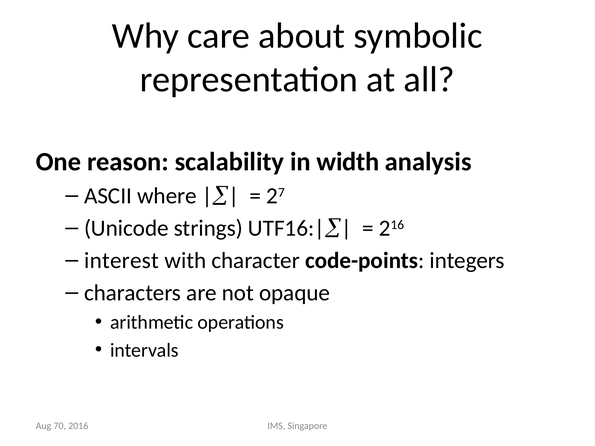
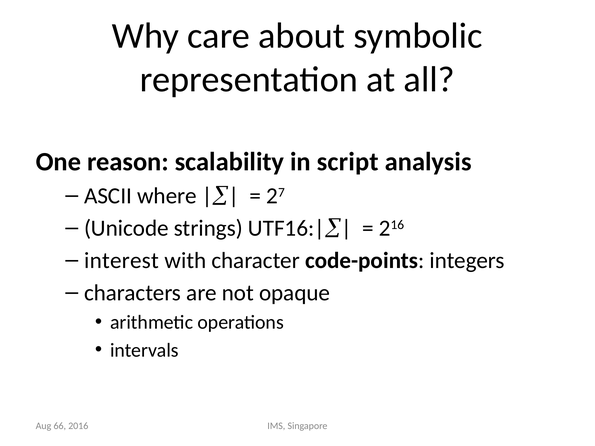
width: width -> script
70: 70 -> 66
